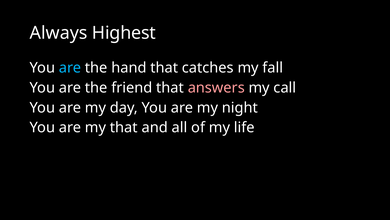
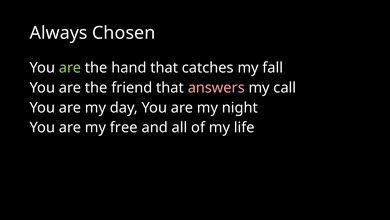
Highest: Highest -> Chosen
are at (70, 68) colour: light blue -> light green
my that: that -> free
